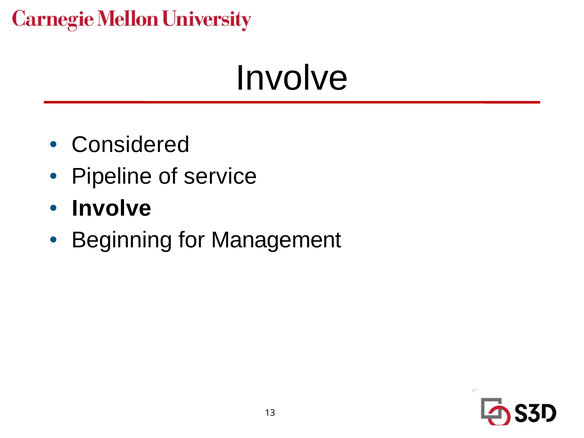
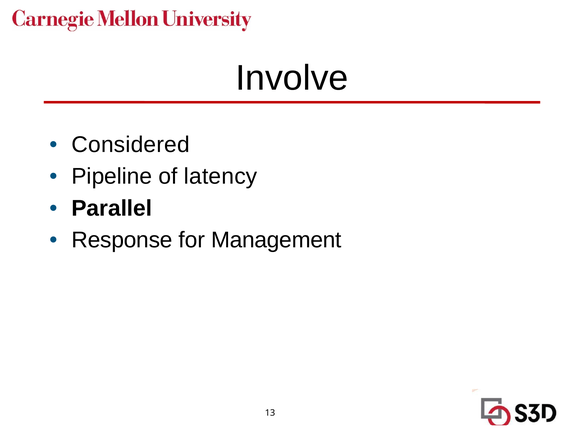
service: service -> latency
Involve at (112, 208): Involve -> Parallel
Beginning: Beginning -> Response
